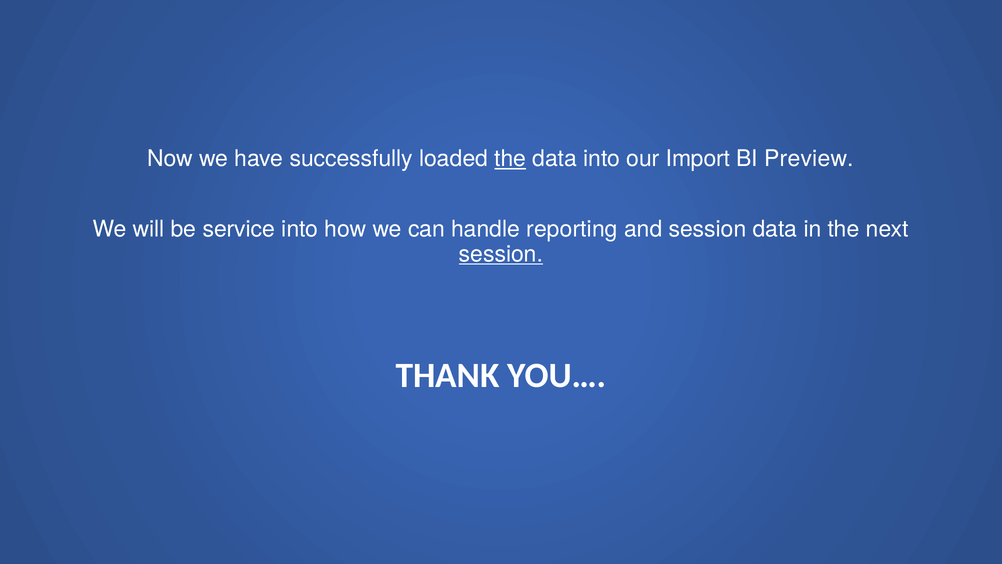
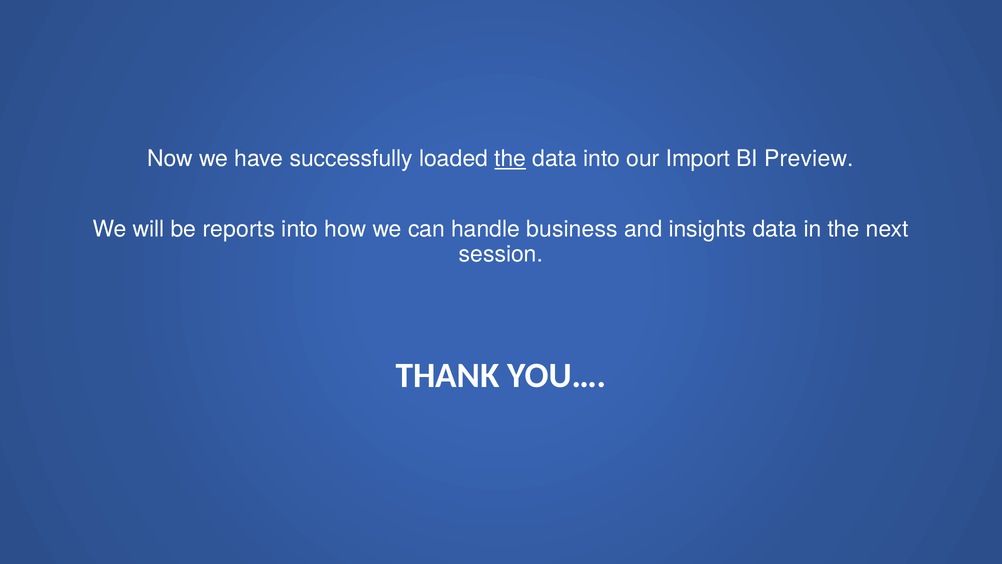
service: service -> reports
reporting: reporting -> business
and session: session -> insights
session at (501, 254) underline: present -> none
